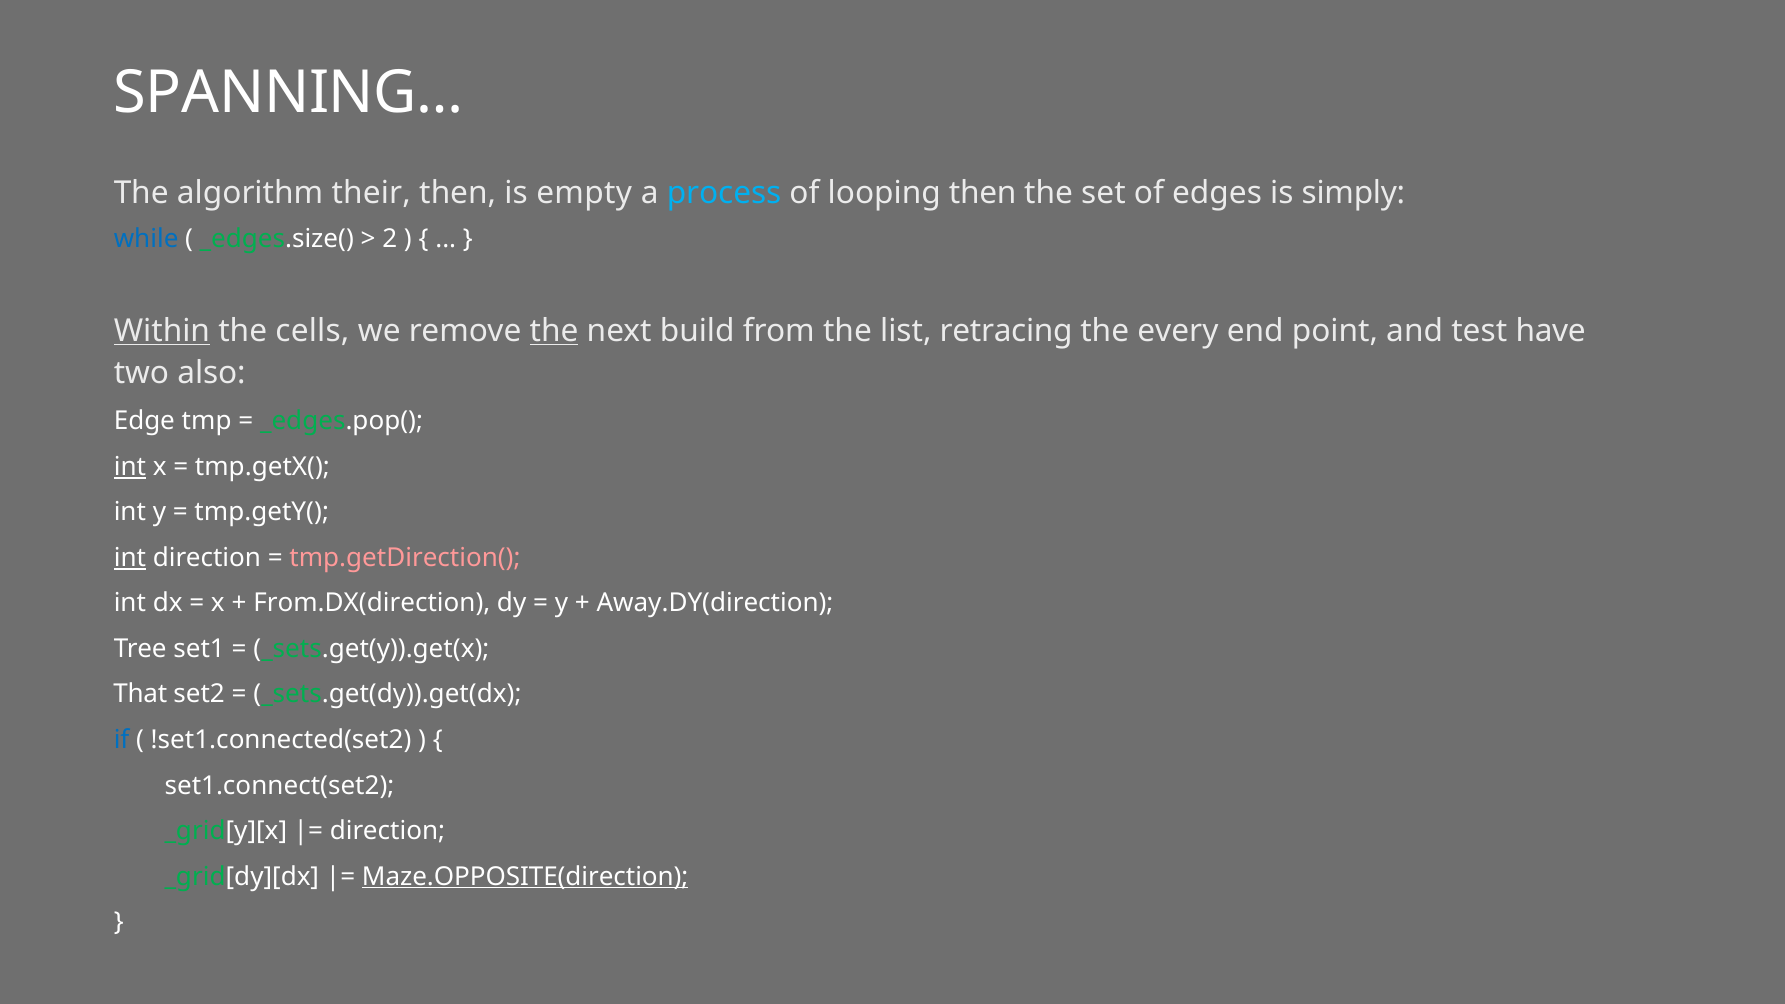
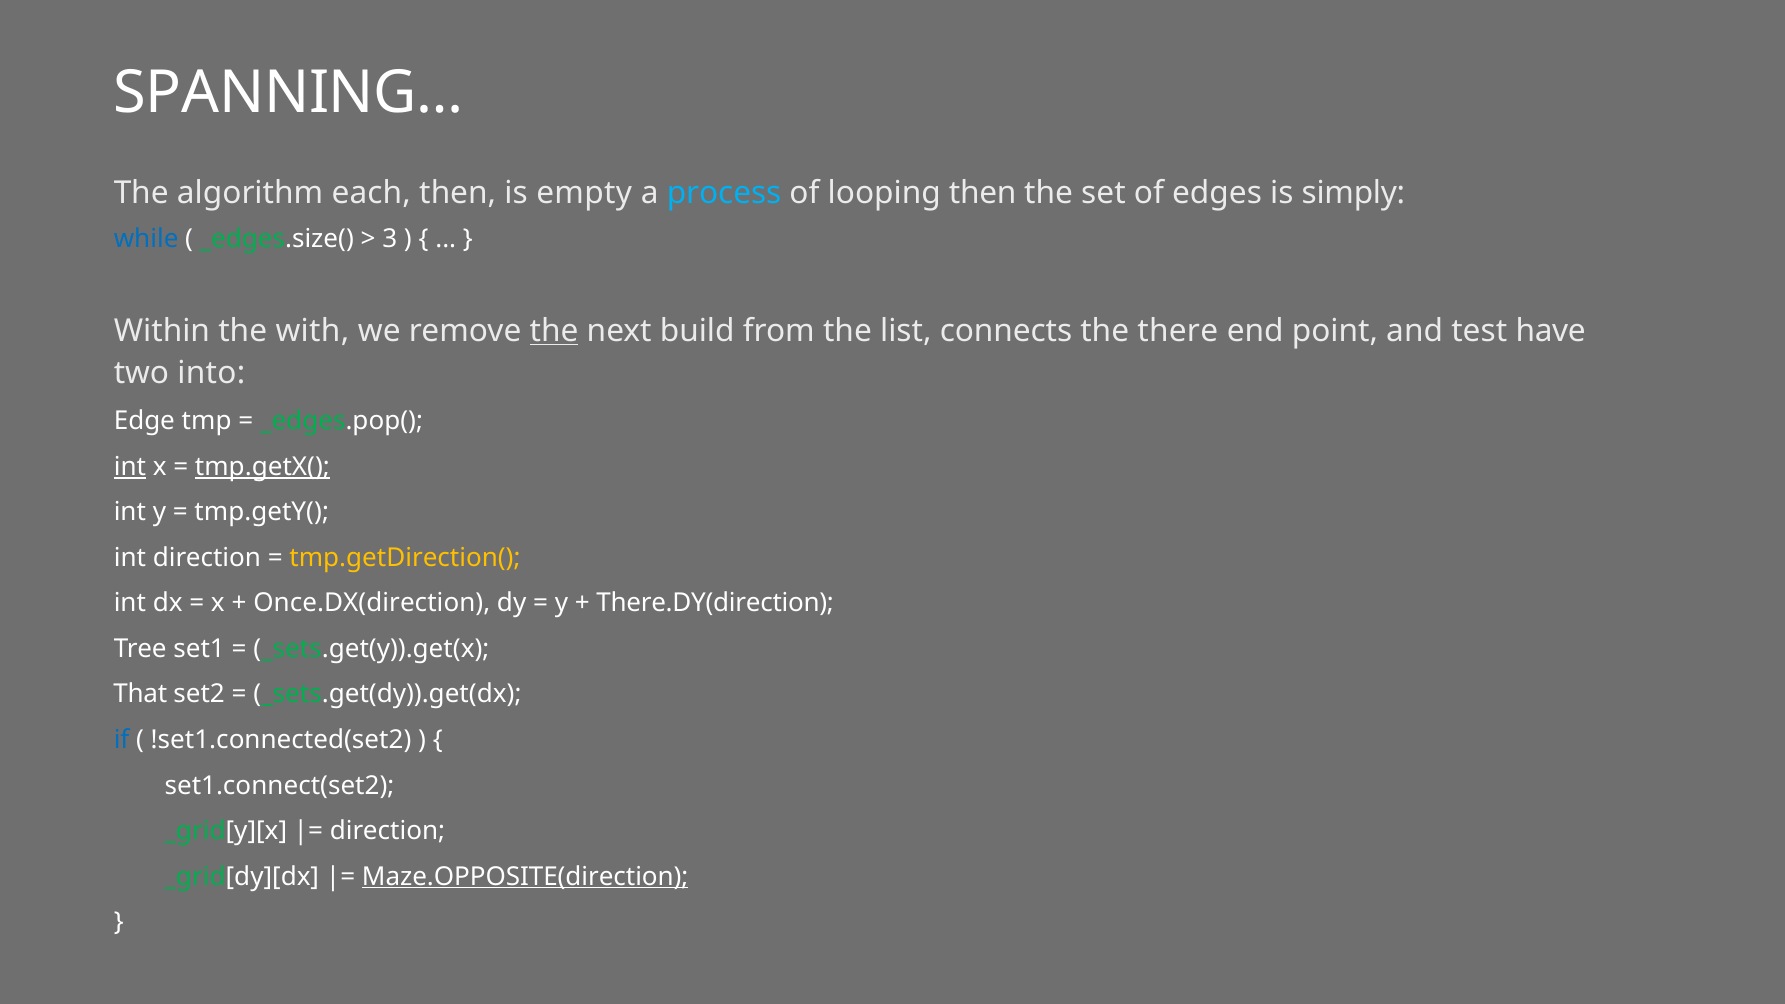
their: their -> each
2: 2 -> 3
Within underline: present -> none
cells: cells -> with
retracing: retracing -> connects
every: every -> there
also: also -> into
tmp.getX( underline: none -> present
int at (130, 558) underline: present -> none
tmp.getDirection( colour: pink -> yellow
From.DX(direction: From.DX(direction -> Once.DX(direction
Away.DY(direction: Away.DY(direction -> There.DY(direction
